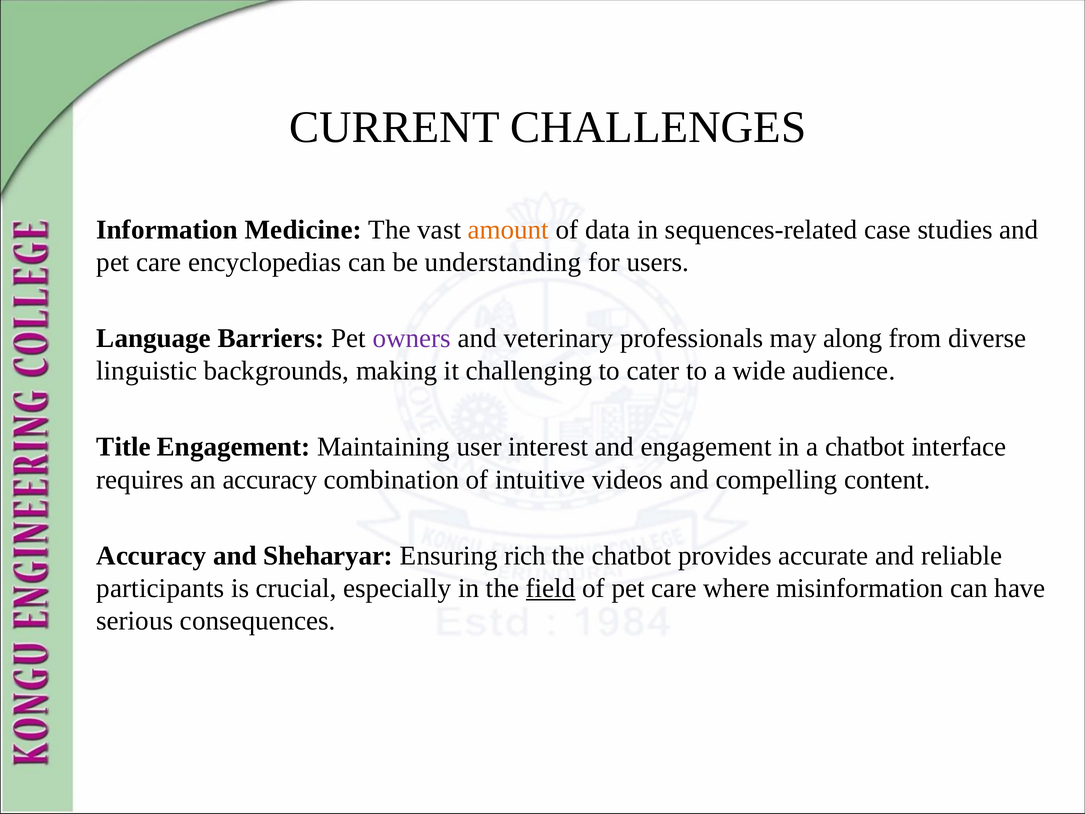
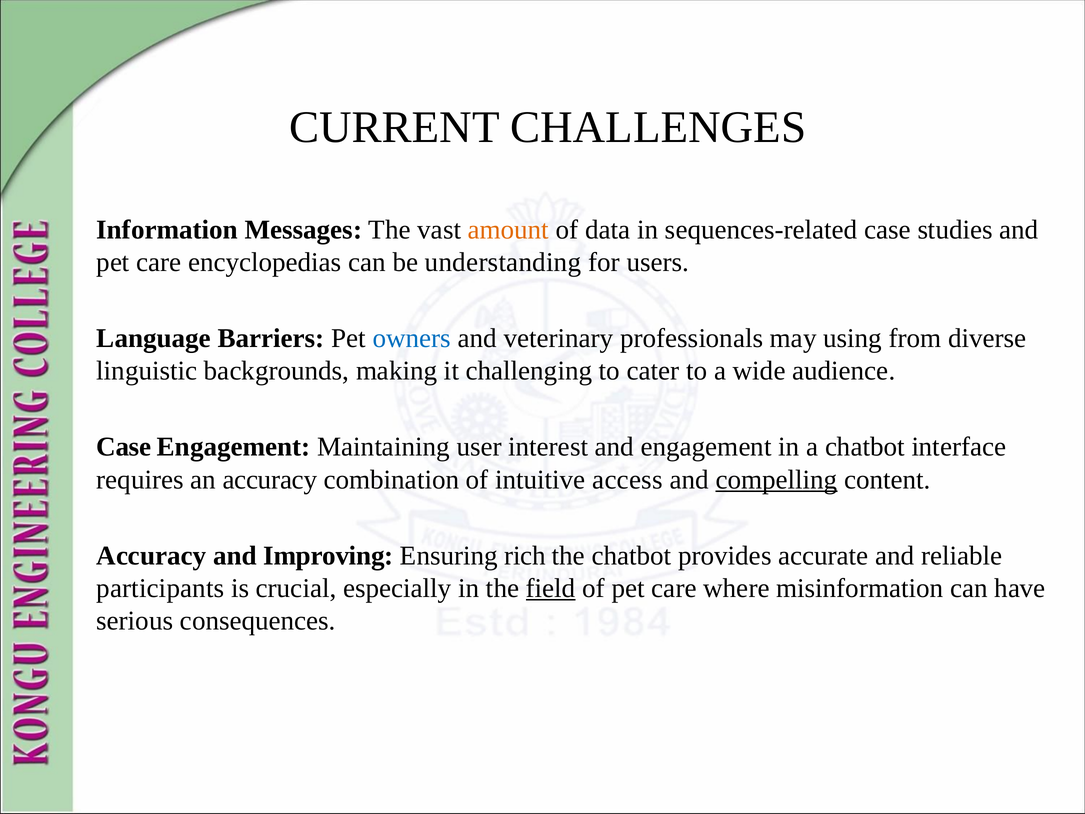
Medicine: Medicine -> Messages
owners colour: purple -> blue
along: along -> using
Title at (124, 447): Title -> Case
videos: videos -> access
compelling underline: none -> present
Sheharyar: Sheharyar -> Improving
